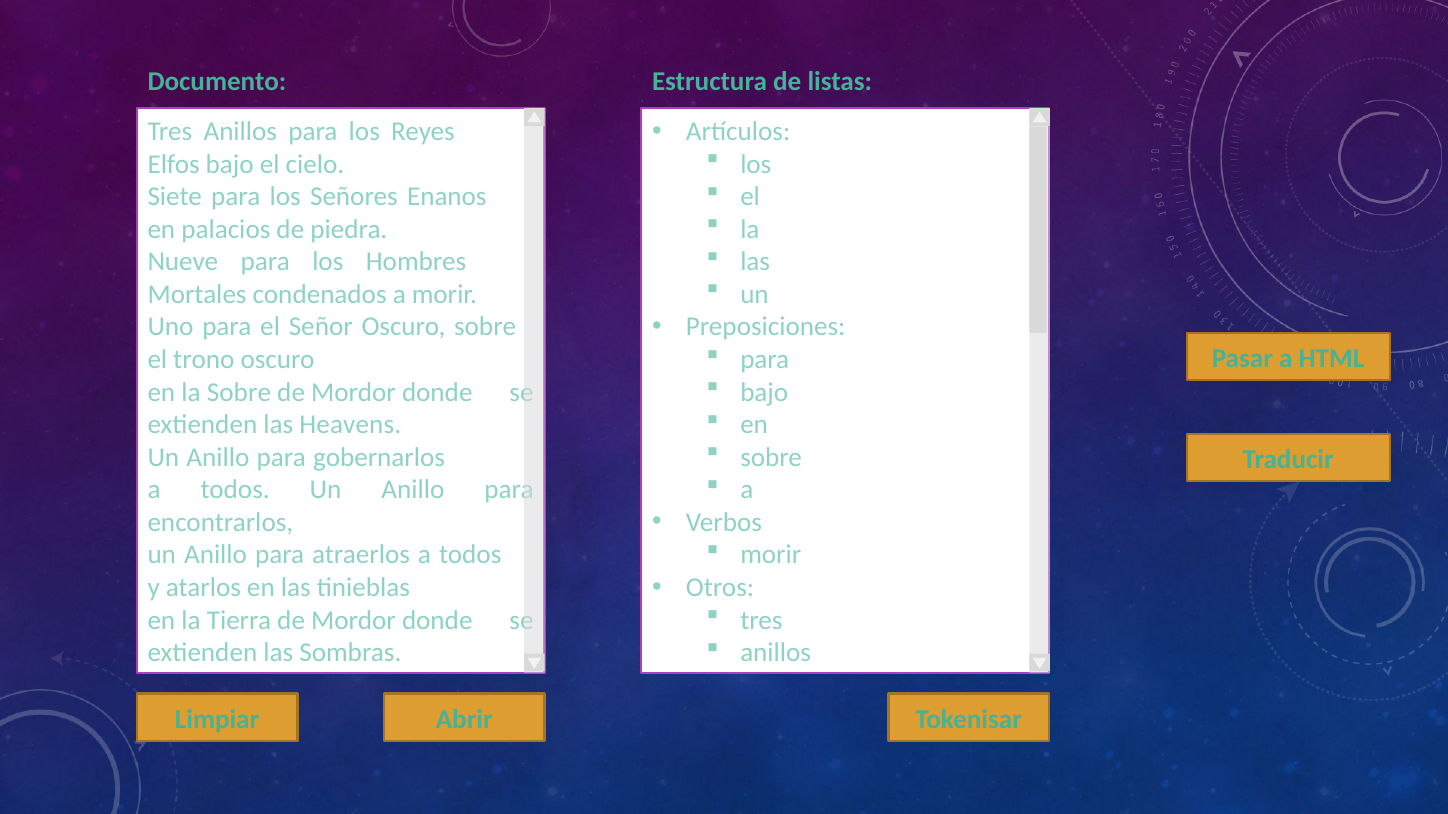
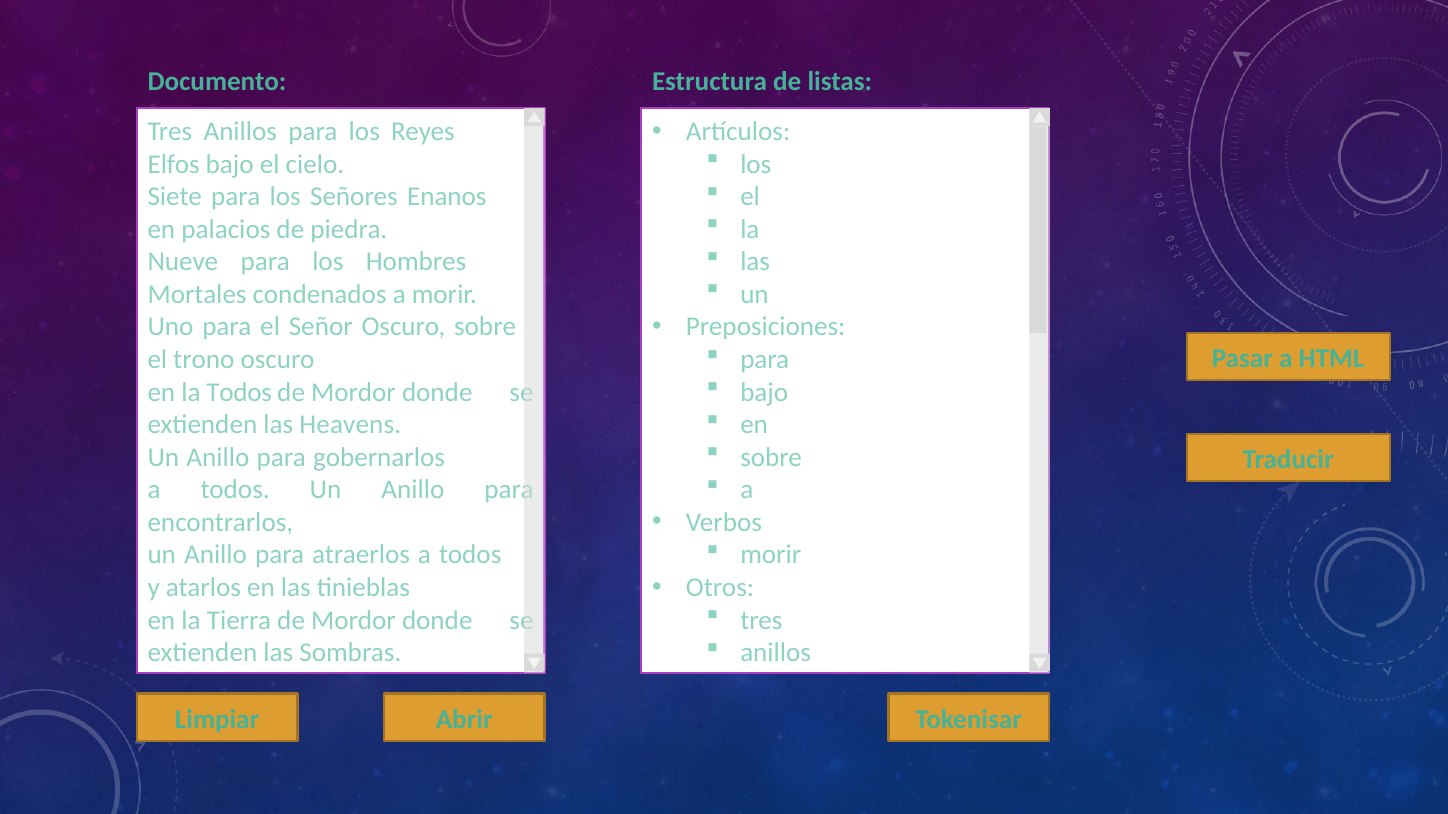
la Sobre: Sobre -> Todos
